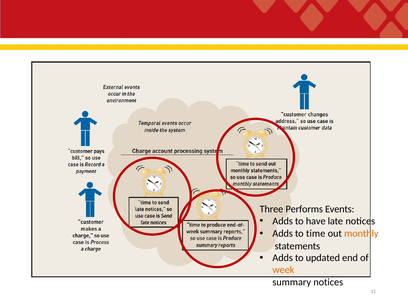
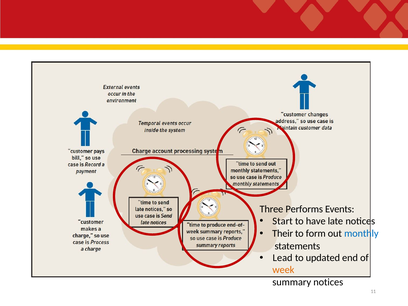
Adds at (283, 221): Adds -> Start
Adds at (283, 234): Adds -> Their
time: time -> form
monthly colour: orange -> blue
Adds at (283, 258): Adds -> Lead
